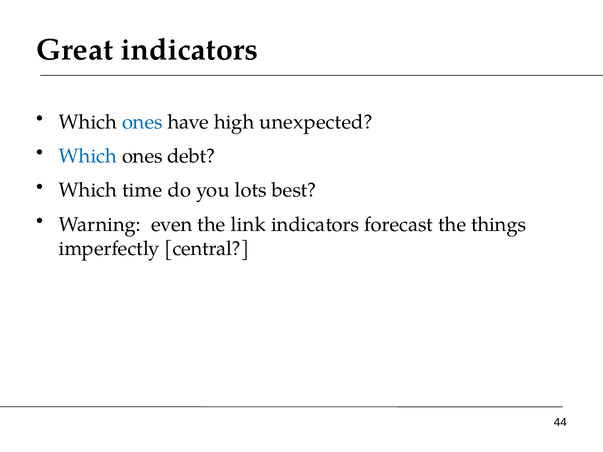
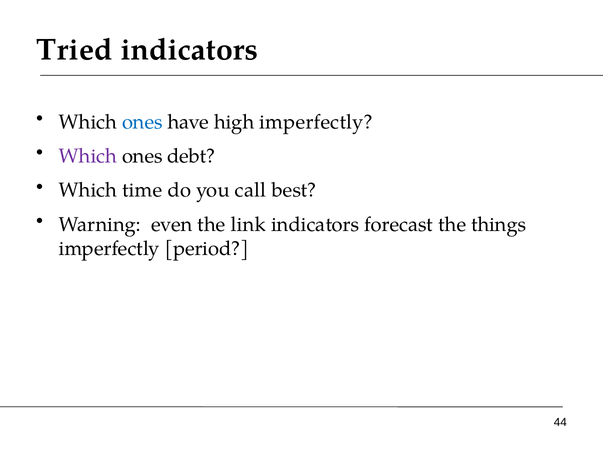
Great: Great -> Tried
high unexpected: unexpected -> imperfectly
Which at (88, 156) colour: blue -> purple
lots: lots -> call
central: central -> period
